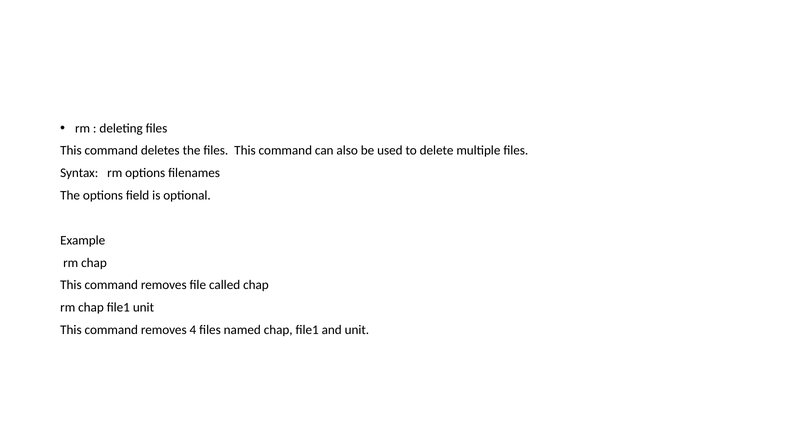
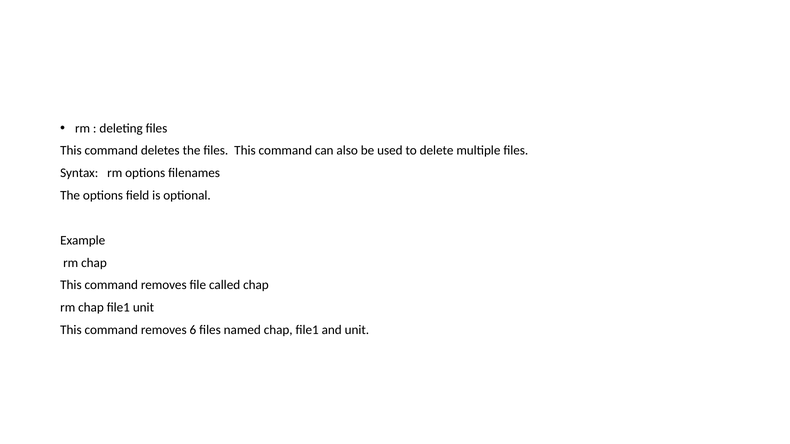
4: 4 -> 6
